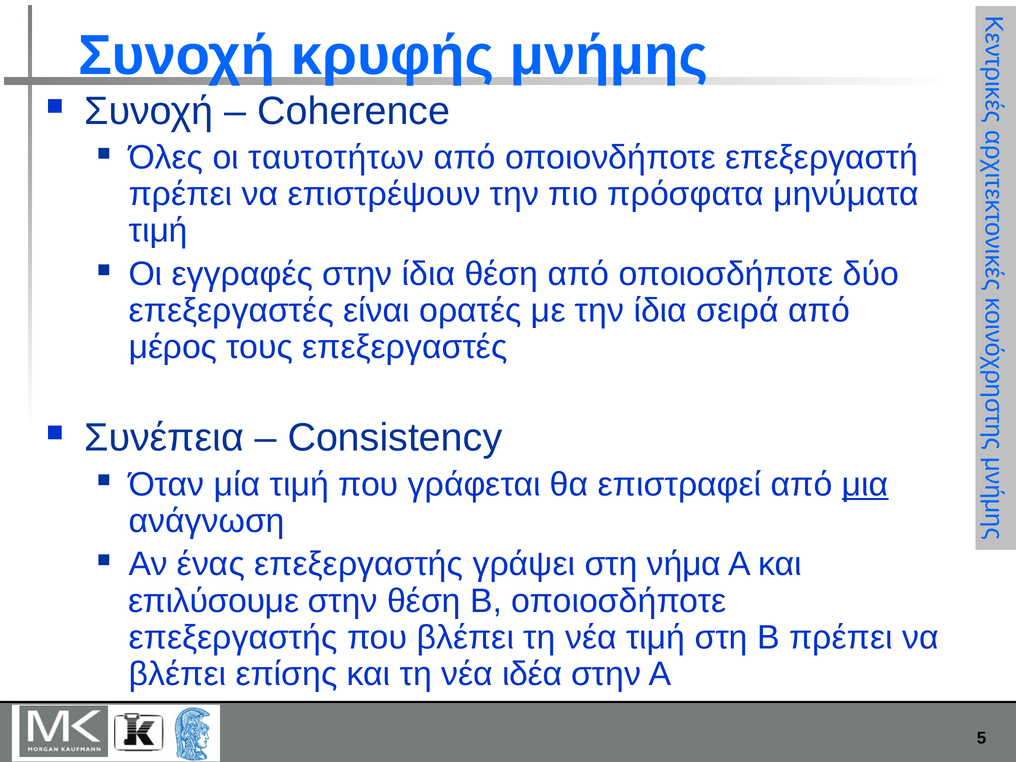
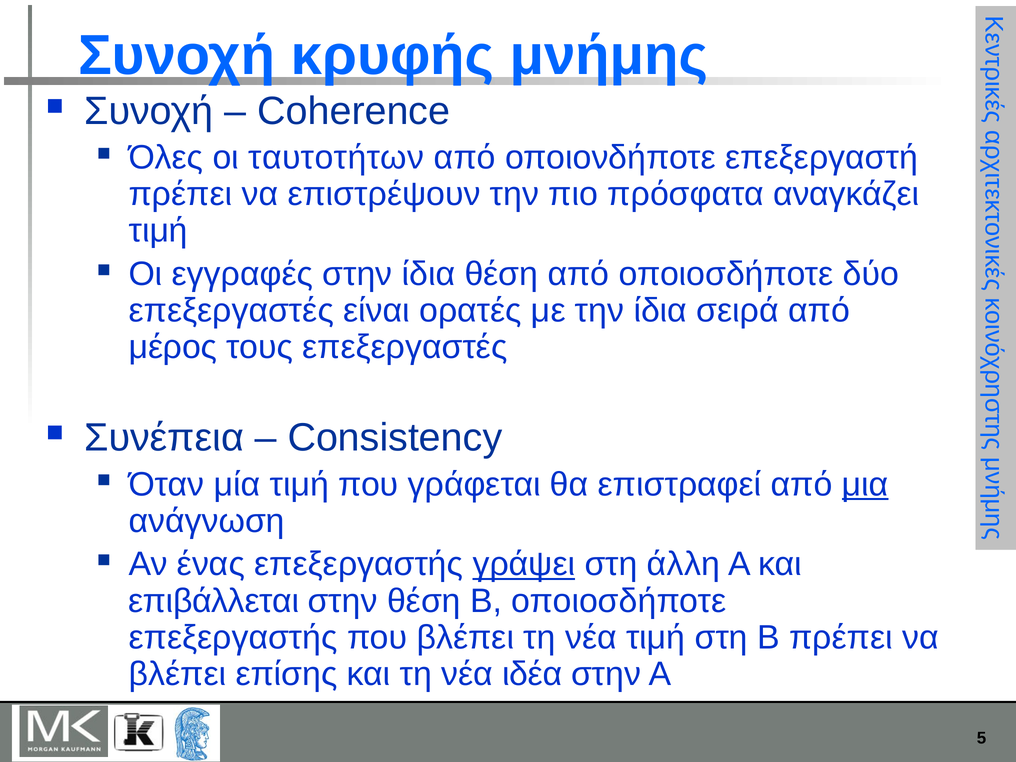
μηνύματα: μηνύματα -> αναγκάζει
γράψει underline: none -> present
νήμα: νήμα -> άλλη
επιλύσουμε: επιλύσουμε -> επιβάλλεται
